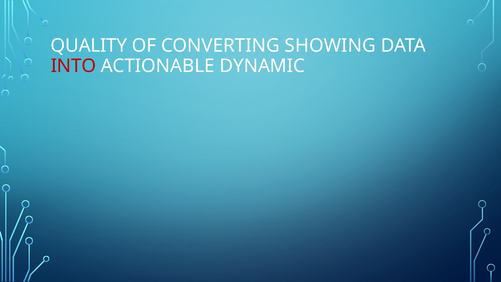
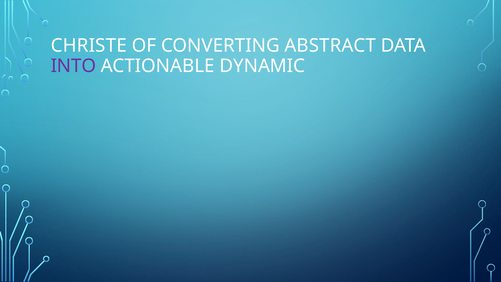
QUALITY: QUALITY -> CHRISTE
SHOWING: SHOWING -> ABSTRACT
INTO colour: red -> purple
